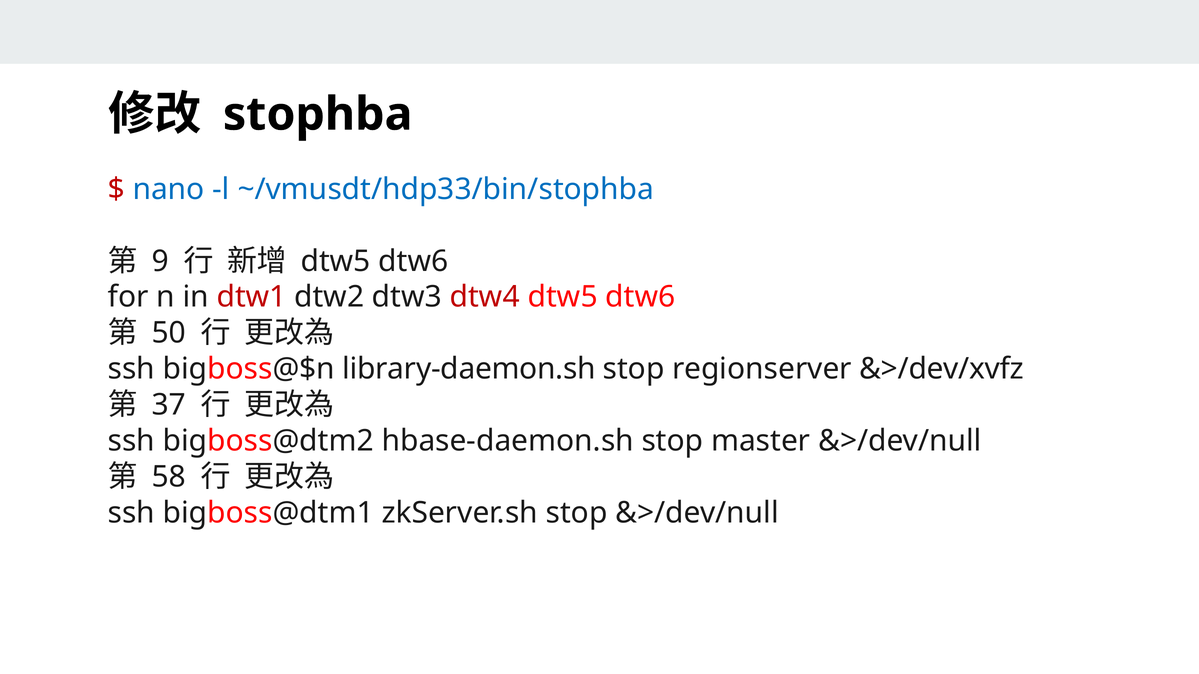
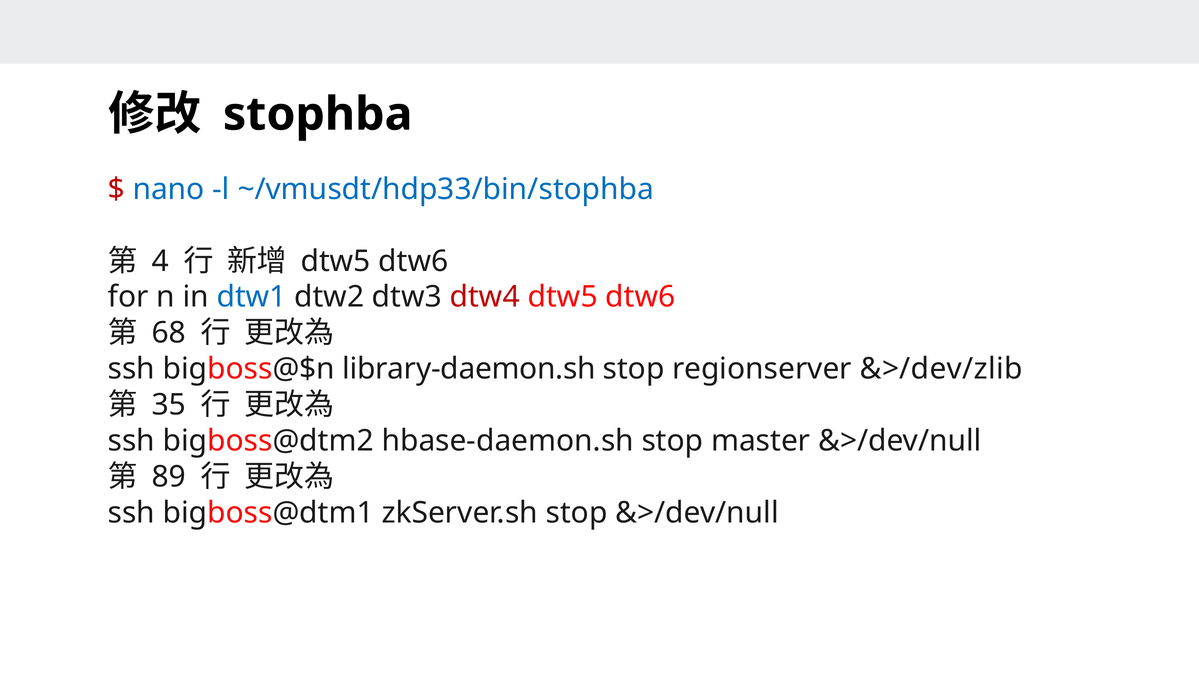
9: 9 -> 4
dtw1 colour: red -> blue
50: 50 -> 68
&>/dev/xvfz: &>/dev/xvfz -> &>/dev/zlib
37: 37 -> 35
58: 58 -> 89
